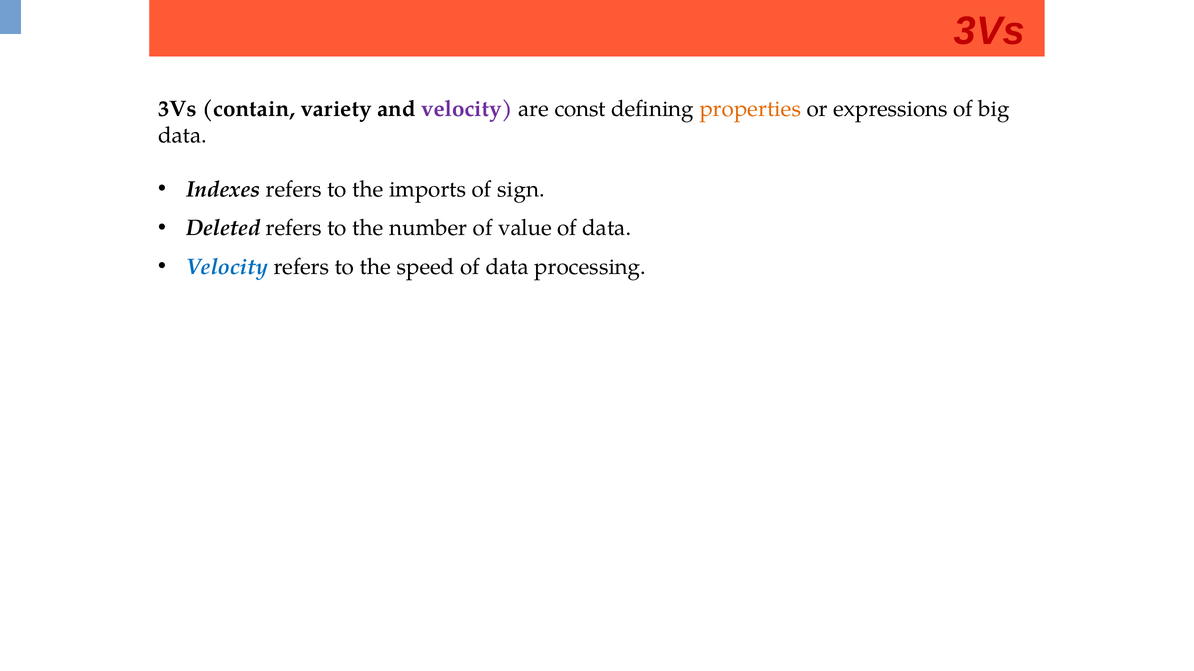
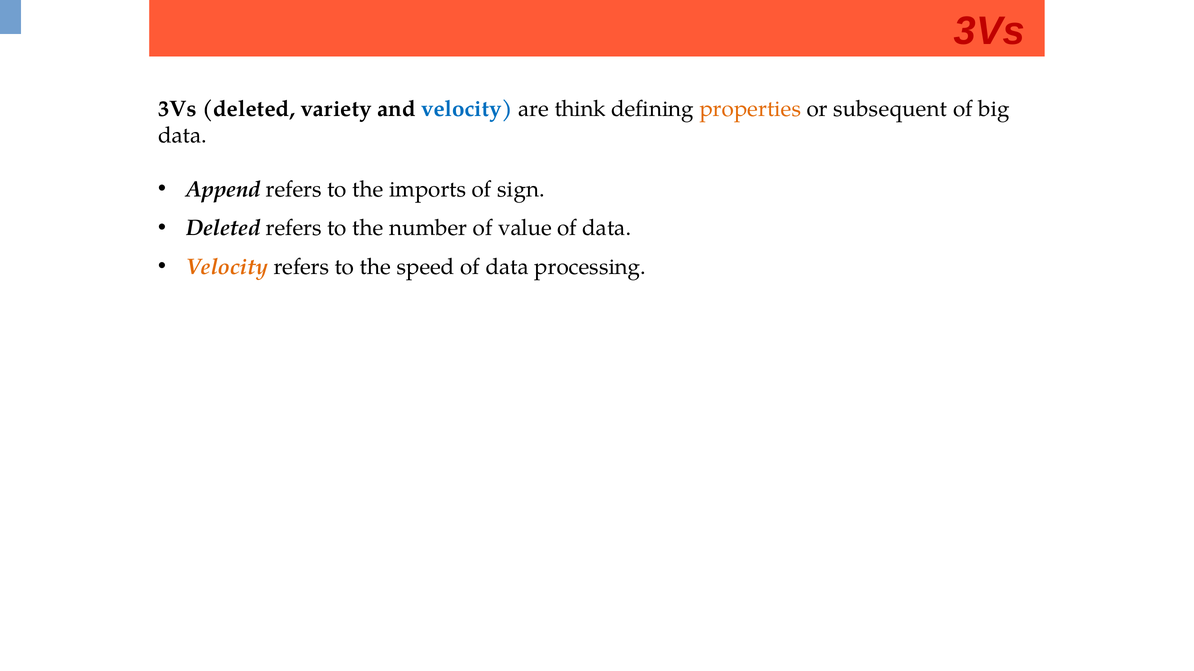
3Vs contain: contain -> deleted
velocity at (467, 109) colour: purple -> blue
const: const -> think
expressions: expressions -> subsequent
Indexes: Indexes -> Append
Velocity at (227, 267) colour: blue -> orange
